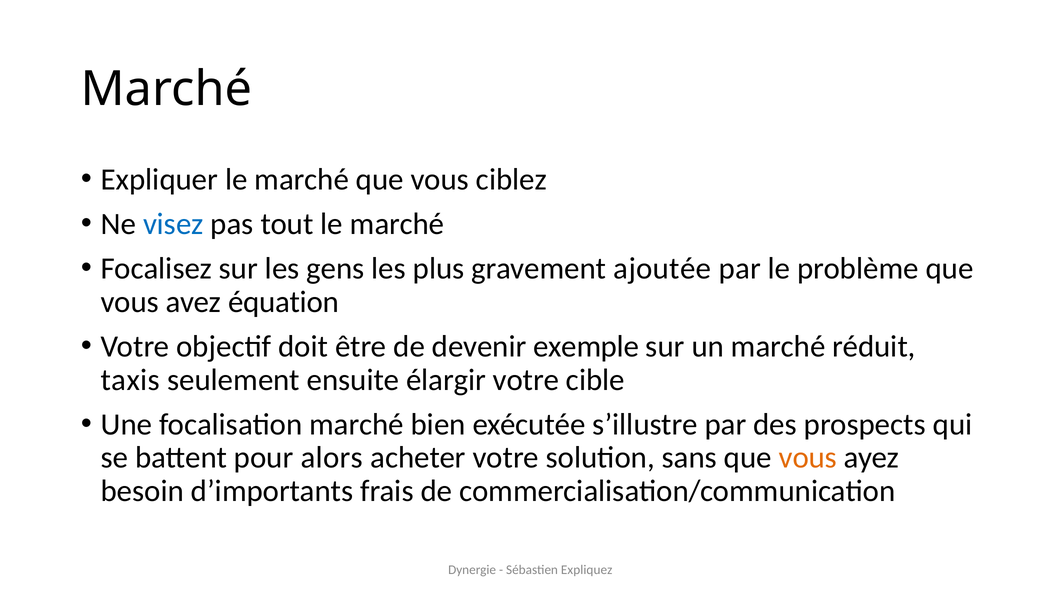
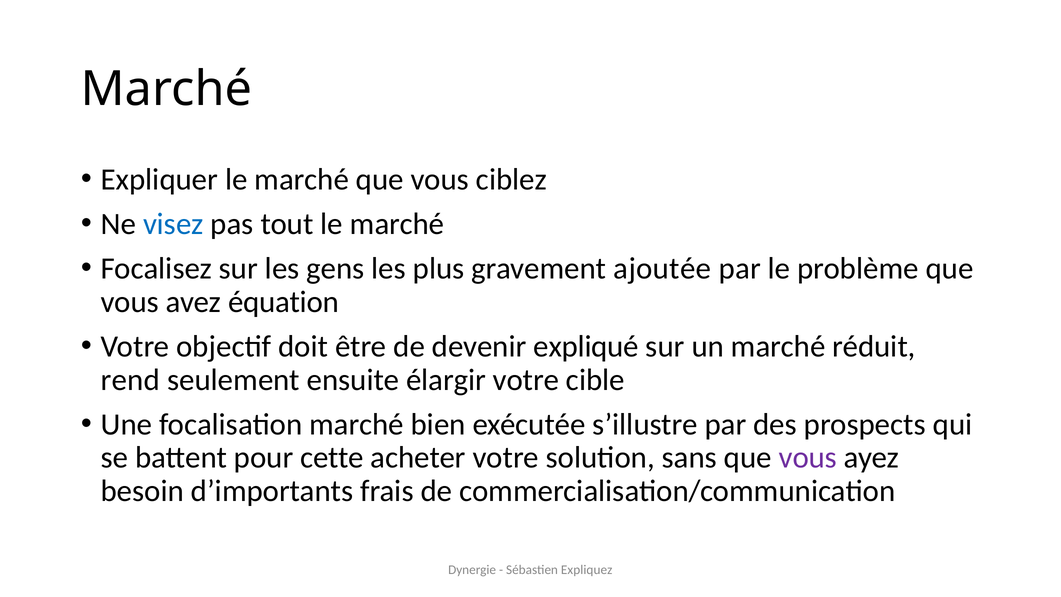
exemple: exemple -> expliqué
taxis: taxis -> rend
alors: alors -> cette
vous at (808, 458) colour: orange -> purple
